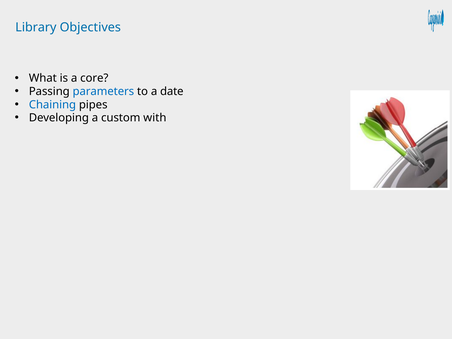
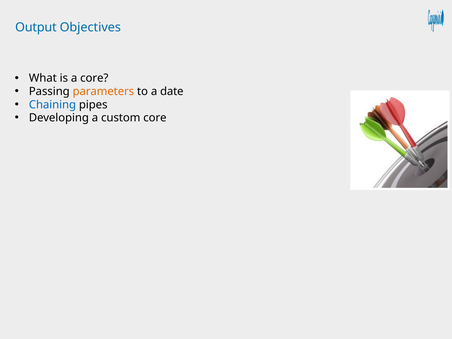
Library: Library -> Output
parameters colour: blue -> orange
custom with: with -> core
